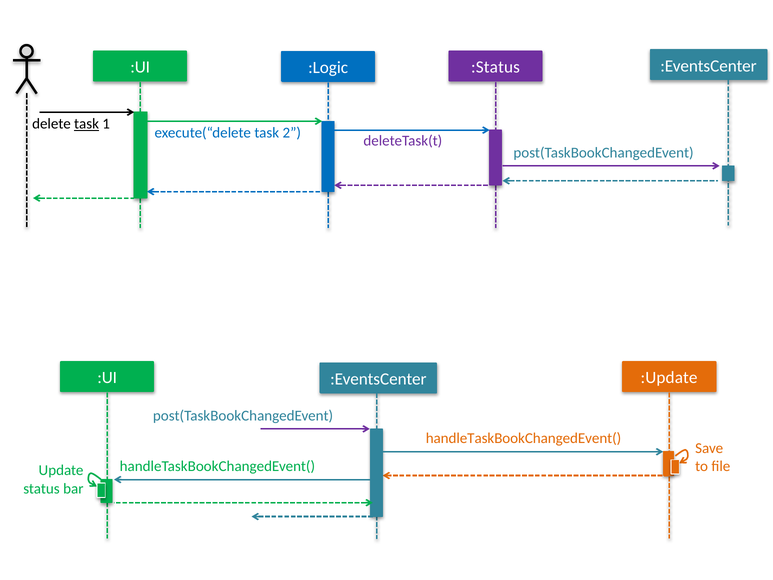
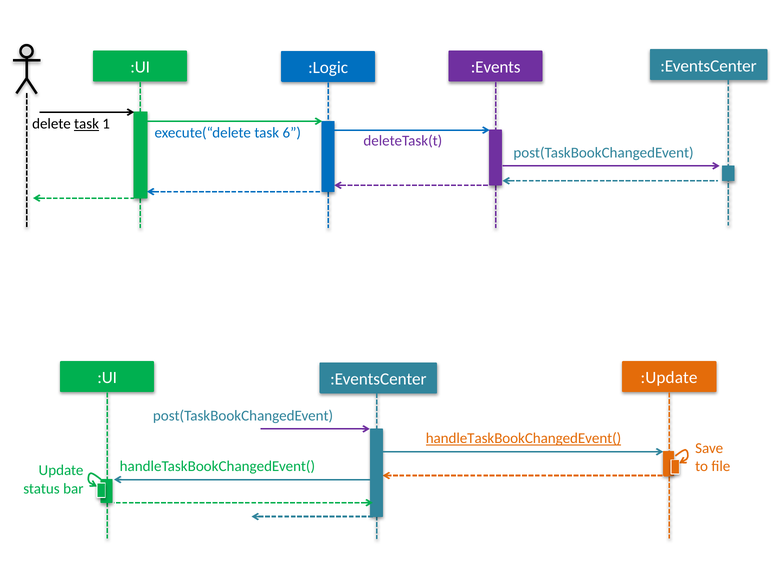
:Status: :Status -> :Events
2: 2 -> 6
handleTaskBookChangedEvent( at (524, 438) underline: none -> present
